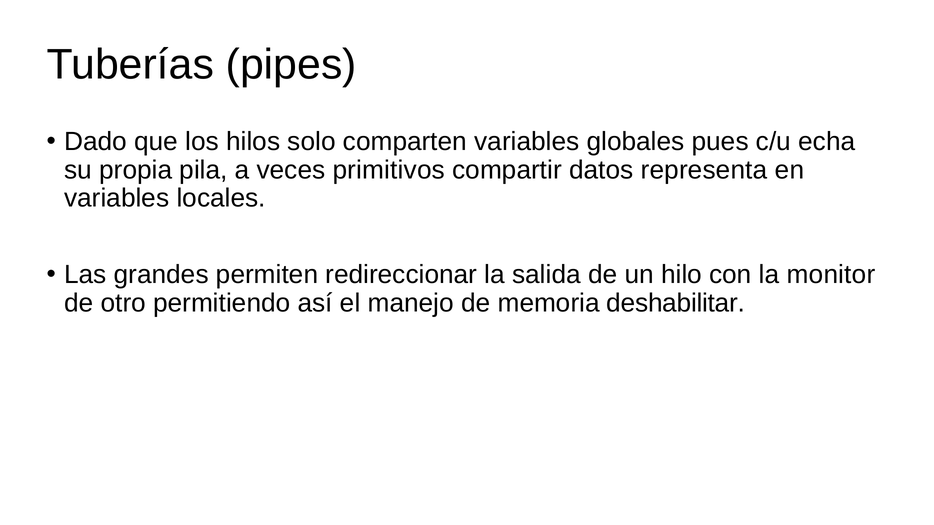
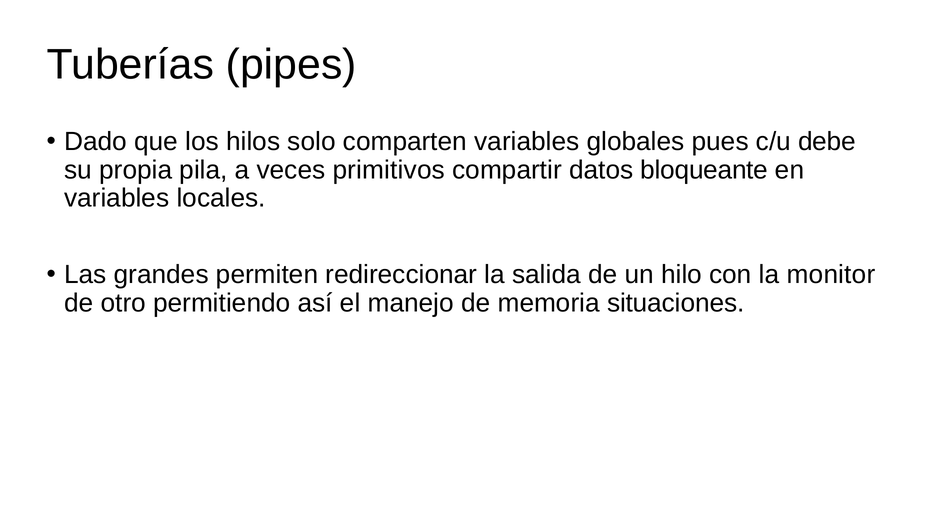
echa: echa -> debe
representa: representa -> bloqueante
deshabilitar: deshabilitar -> situaciones
